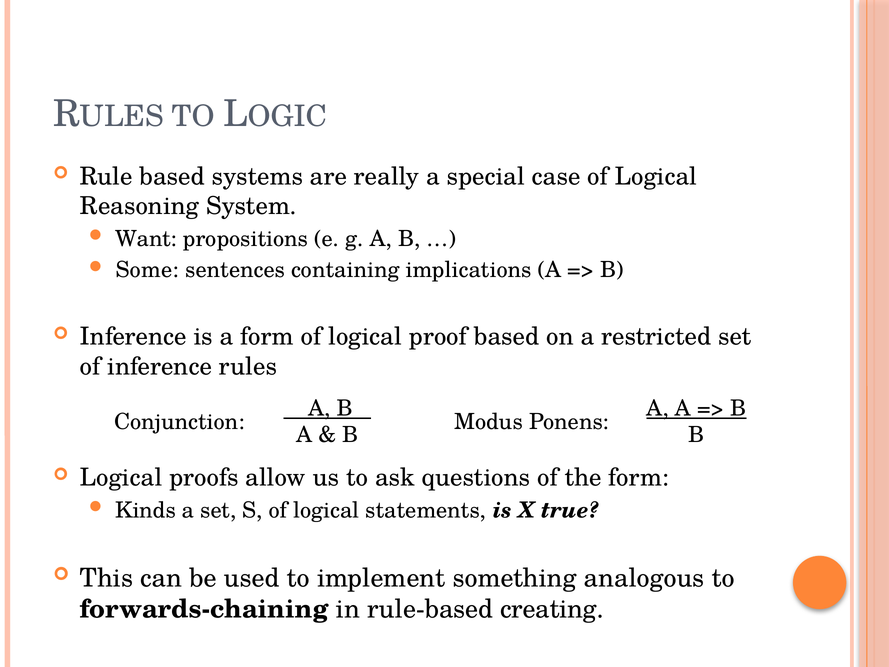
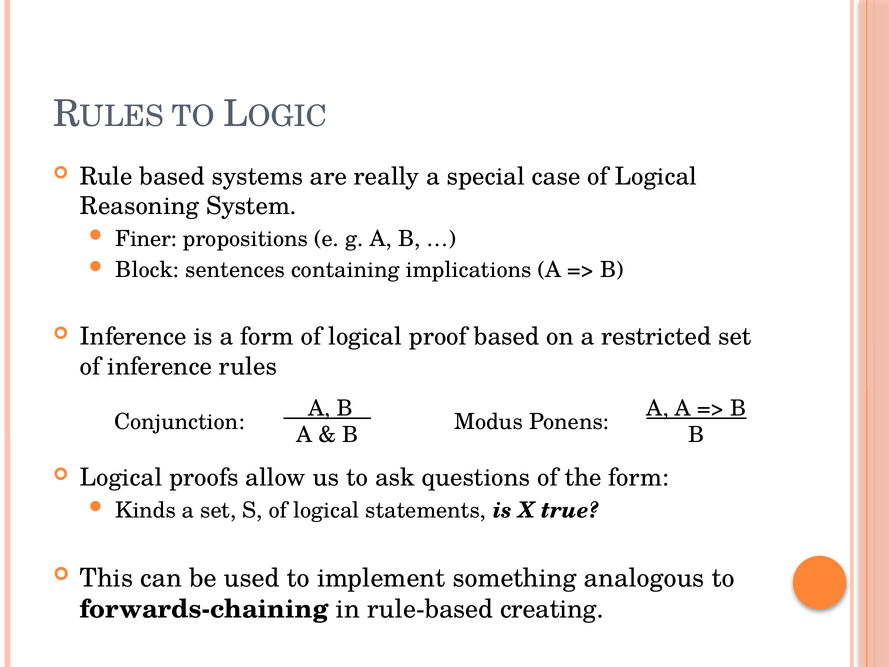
Want: Want -> Finer
Some: Some -> Block
